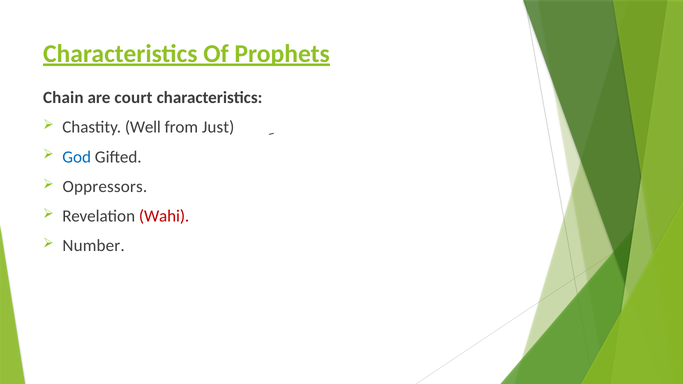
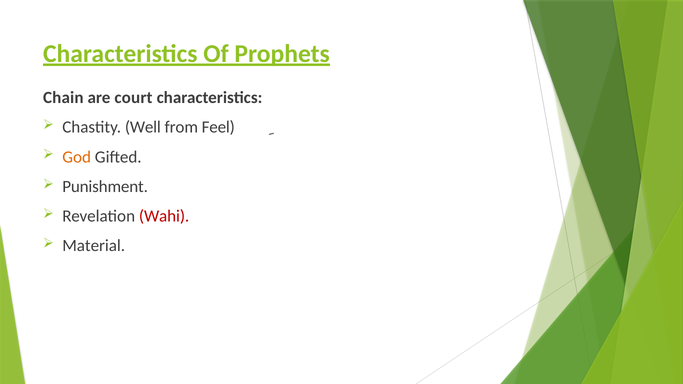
Just: Just -> Feel
God colour: blue -> orange
Oppressors: Oppressors -> Punishment
Number: Number -> Material
